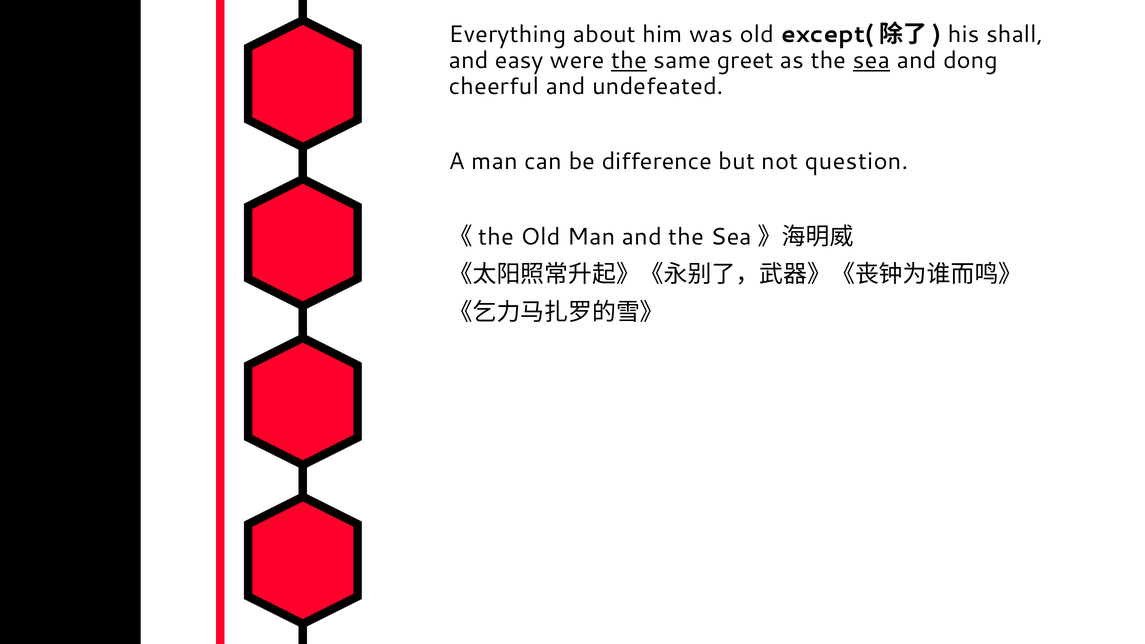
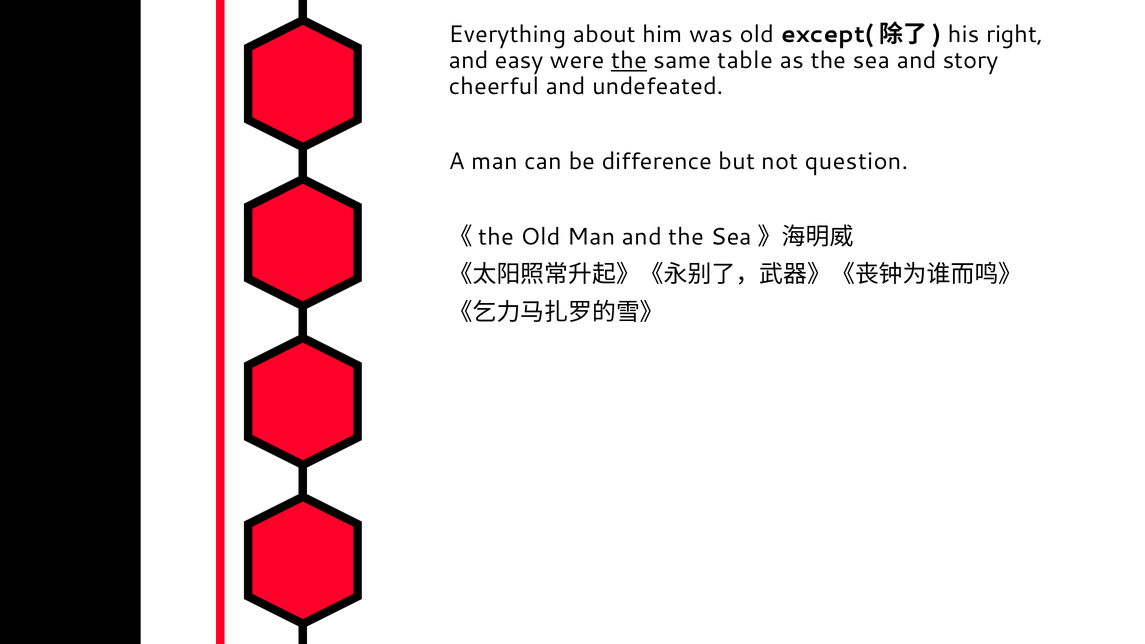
shall: shall -> right
greet: greet -> table
sea underline: present -> none
dong: dong -> story
